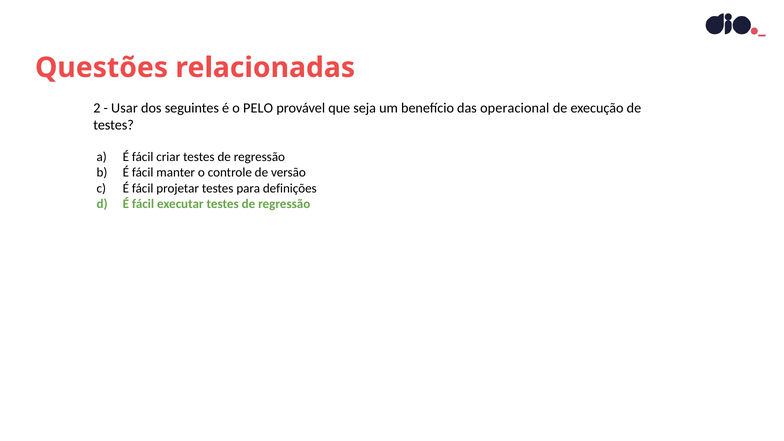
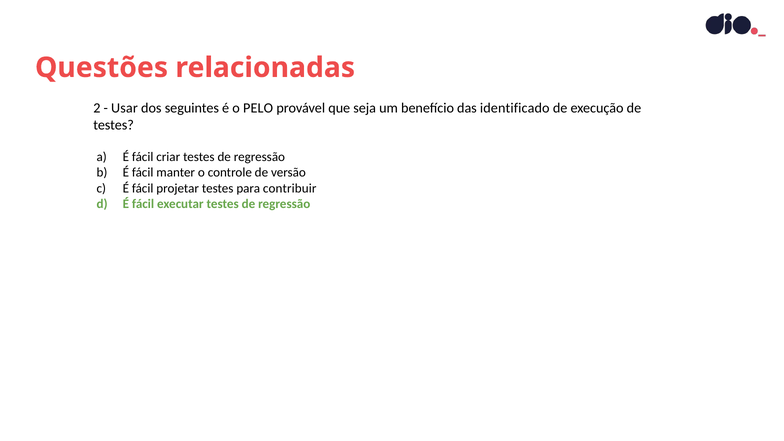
operacional: operacional -> identificado
definições: definições -> contribuir
